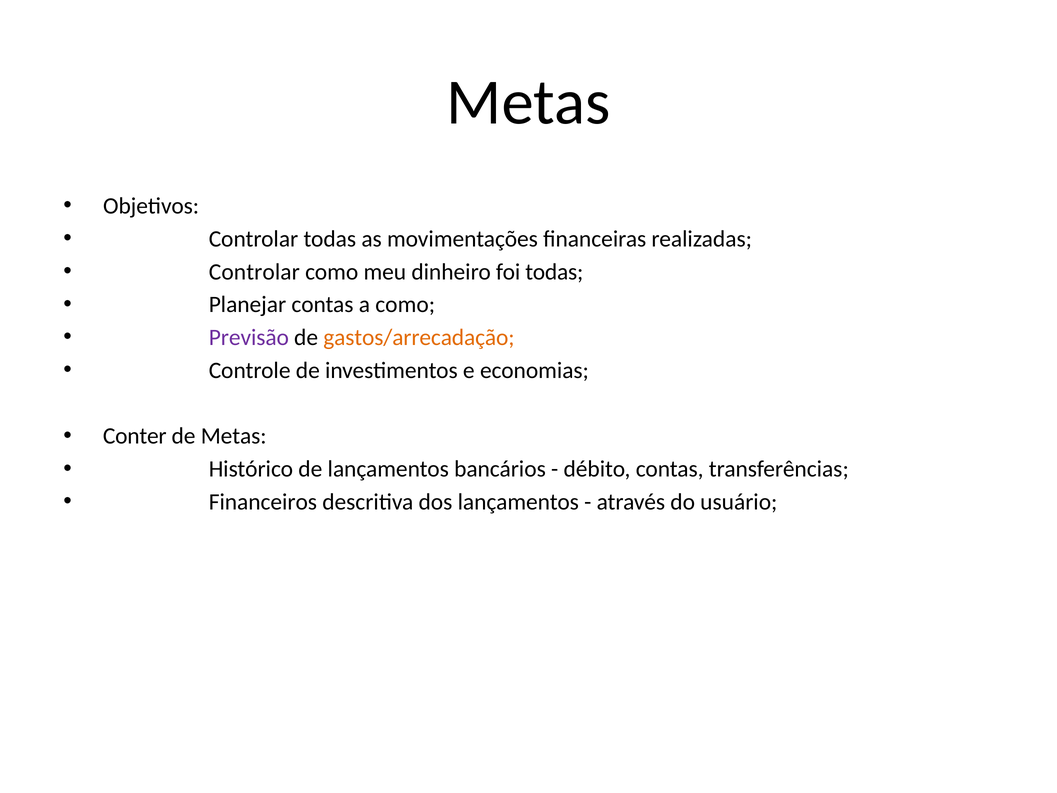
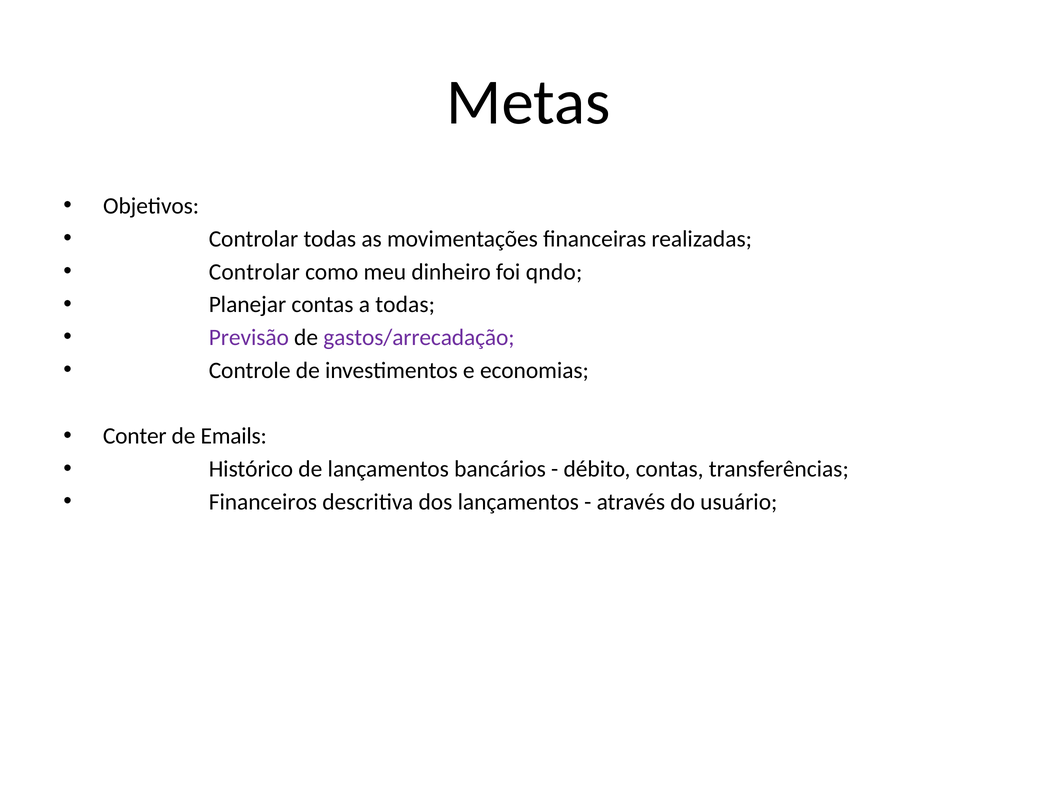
foi todas: todas -> qndo
a como: como -> todas
gastos/arrecadação colour: orange -> purple
de Metas: Metas -> Emails
